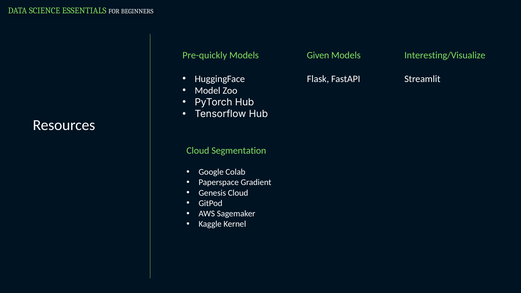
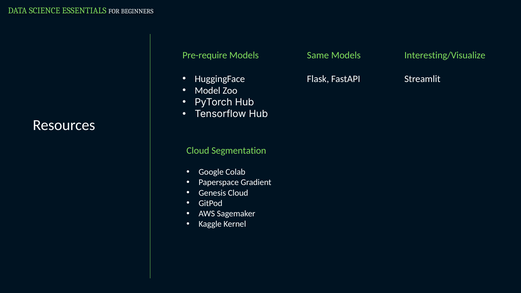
Pre-quickly: Pre-quickly -> Pre-require
Given: Given -> Same
